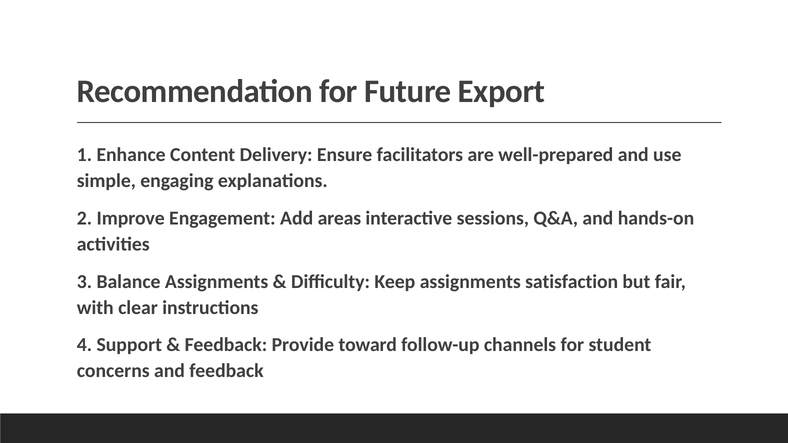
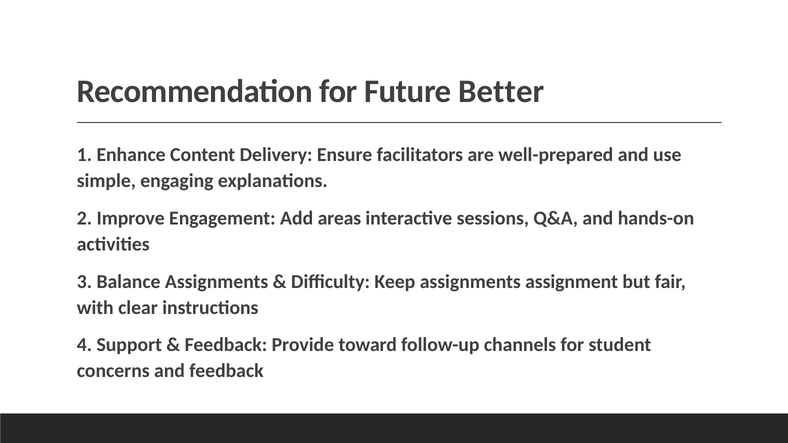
Export: Export -> Better
satisfaction: satisfaction -> assignment
